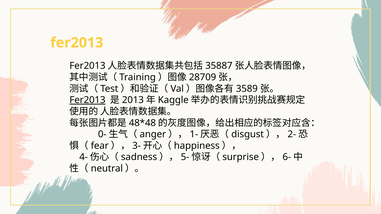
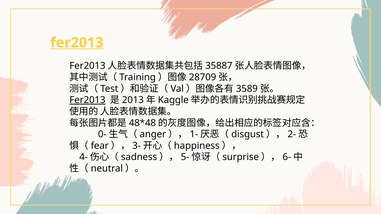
fer2013 at (77, 43) underline: none -> present
